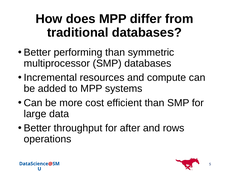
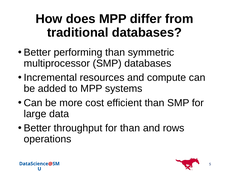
for after: after -> than
